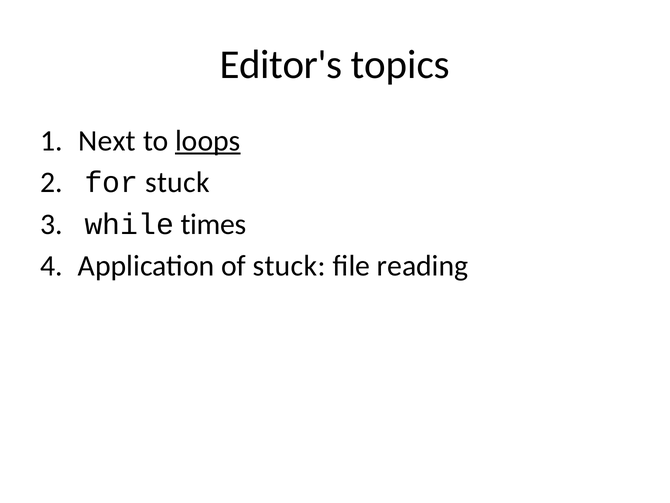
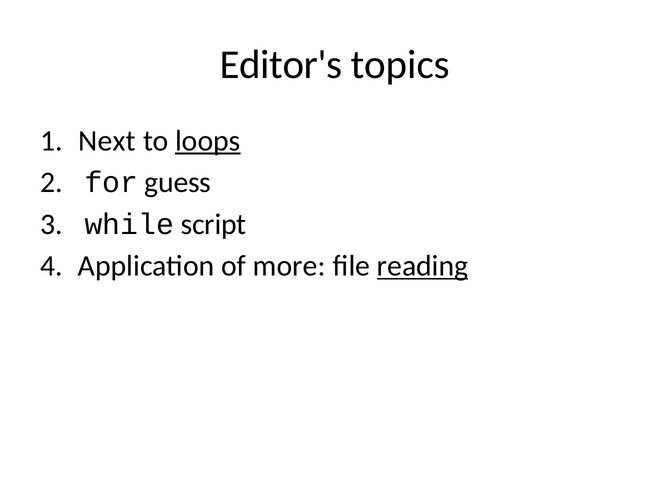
for stuck: stuck -> guess
times: times -> script
of stuck: stuck -> more
reading underline: none -> present
